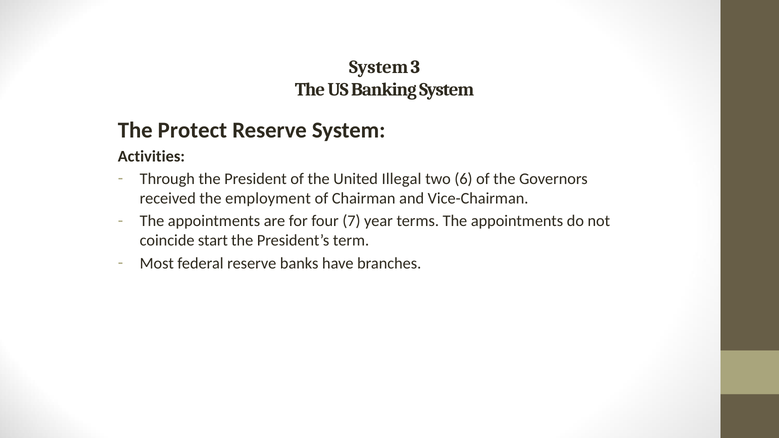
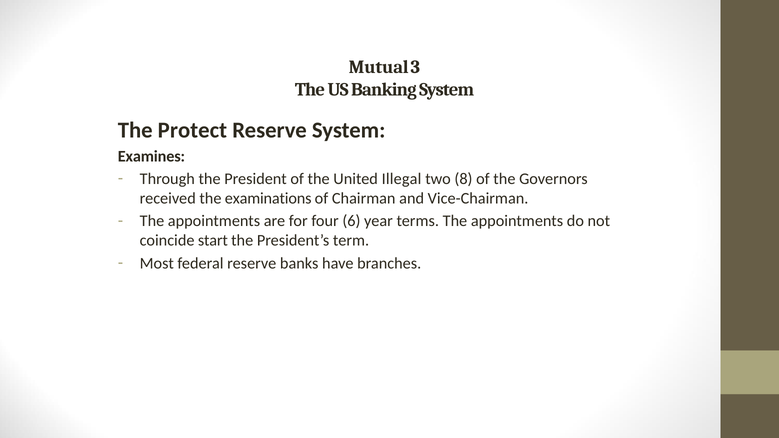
System at (379, 67): System -> Mutual
Activities: Activities -> Examines
6: 6 -> 8
employment: employment -> examinations
7: 7 -> 6
